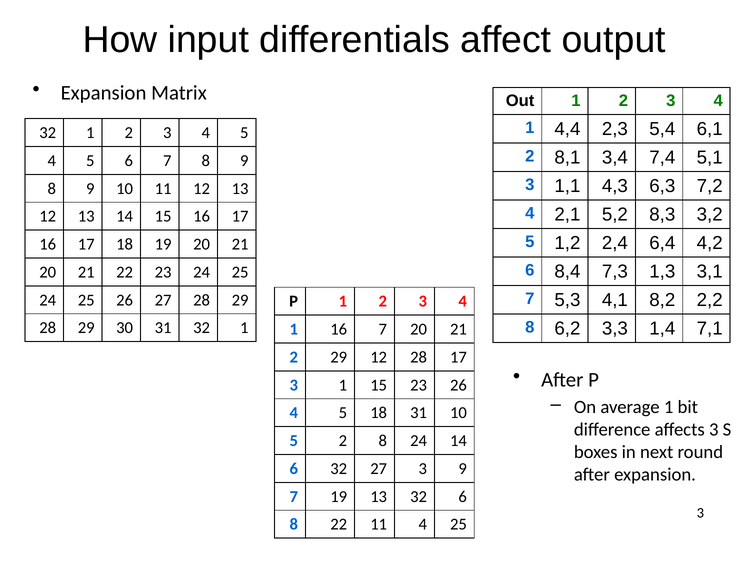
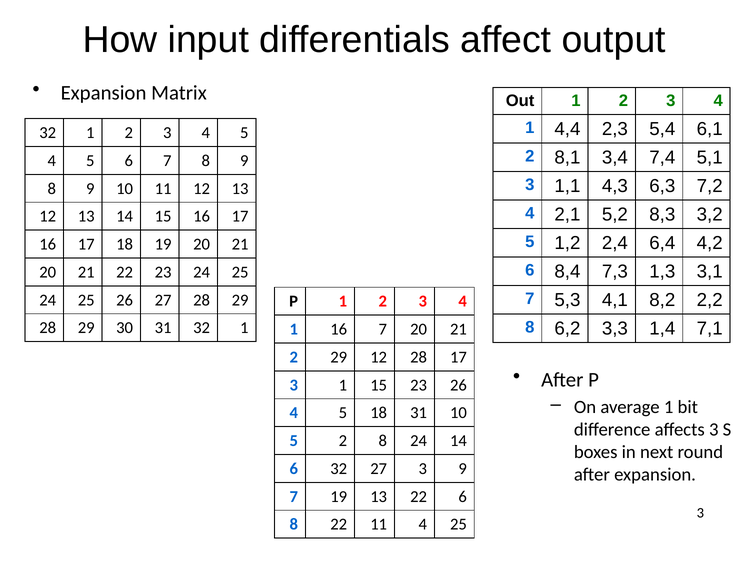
13 32: 32 -> 22
